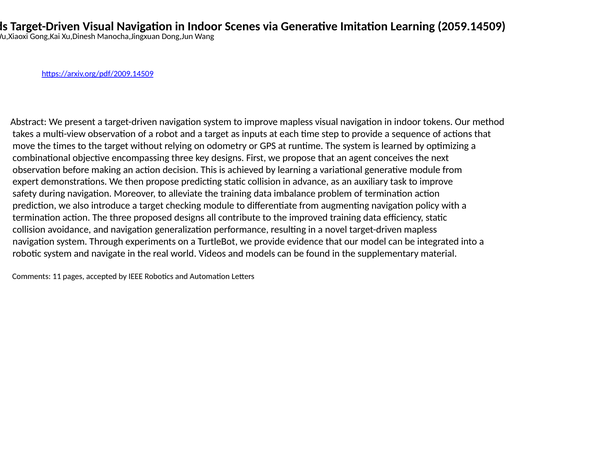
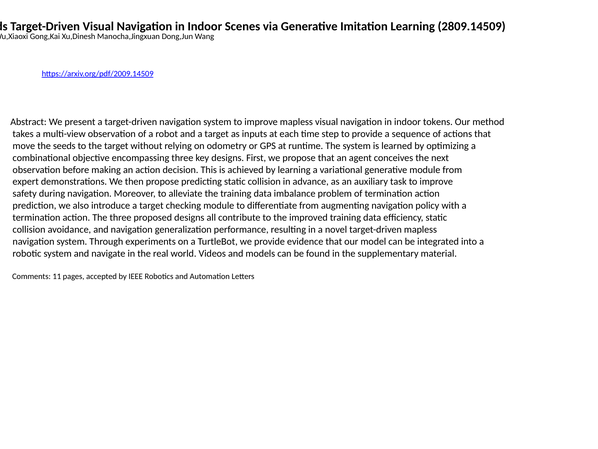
2059.14509: 2059.14509 -> 2809.14509
times: times -> seeds
